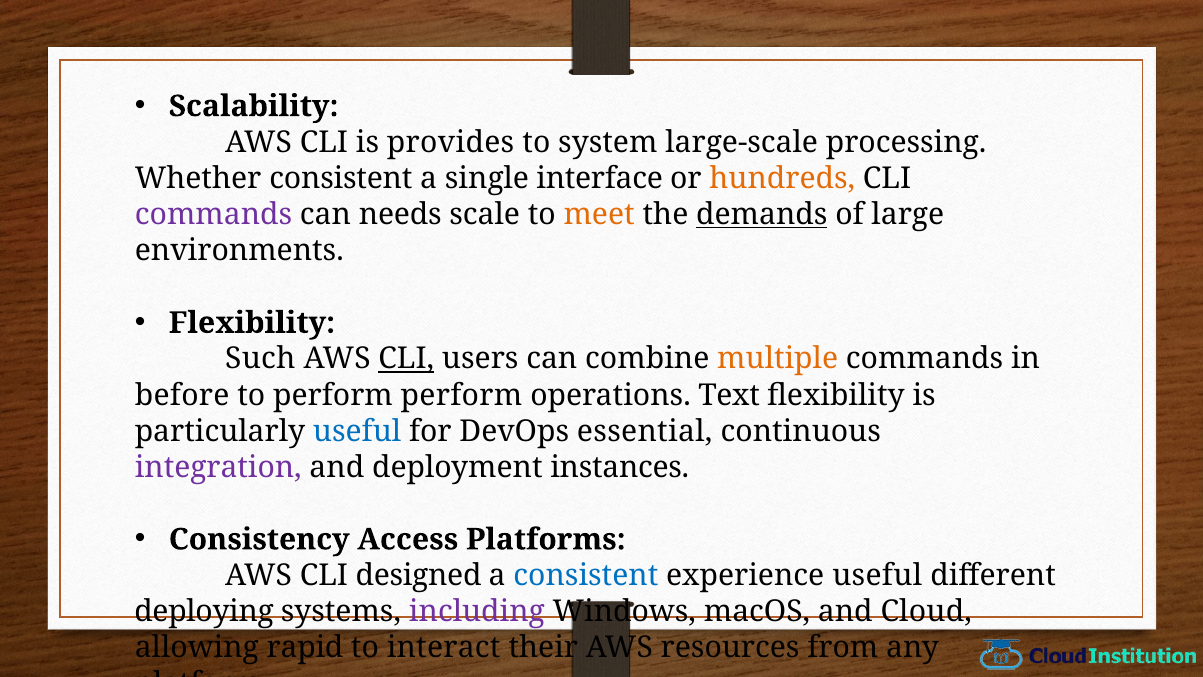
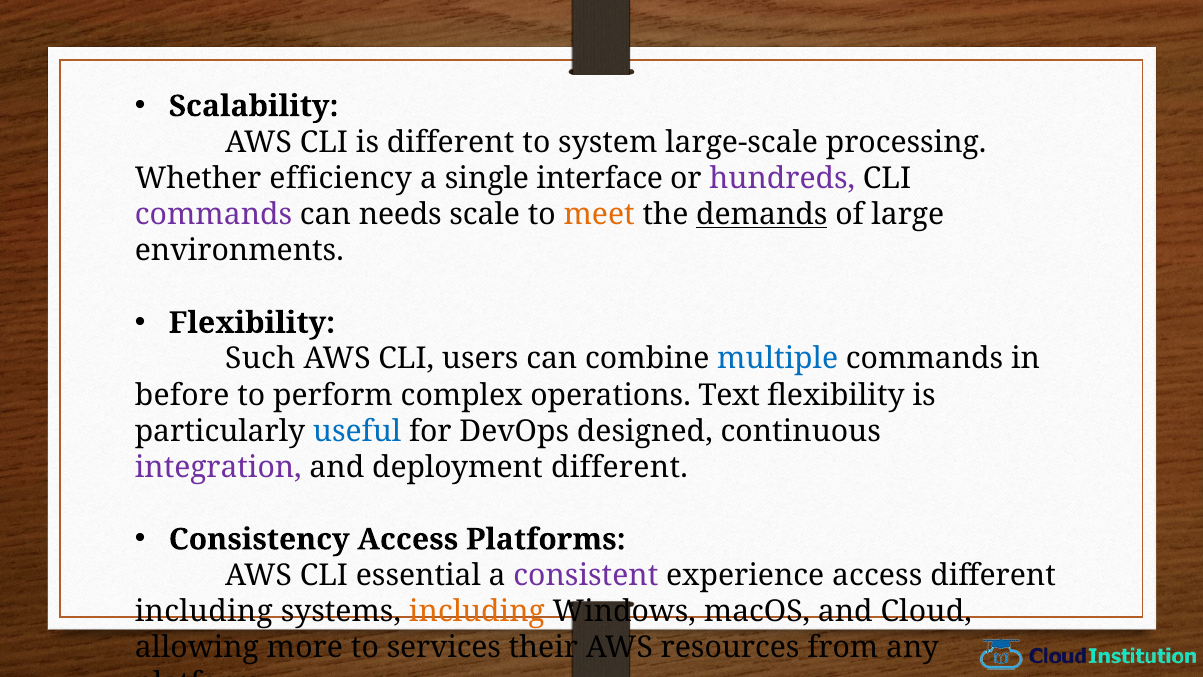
is provides: provides -> different
Whether consistent: consistent -> efficiency
hundreds colour: orange -> purple
CLI at (406, 359) underline: present -> none
multiple colour: orange -> blue
perform perform: perform -> complex
essential: essential -> designed
deployment instances: instances -> different
designed: designed -> essential
consistent at (586, 575) colour: blue -> purple
experience useful: useful -> access
deploying at (204, 611): deploying -> including
including at (477, 611) colour: purple -> orange
rapid: rapid -> more
interact: interact -> services
